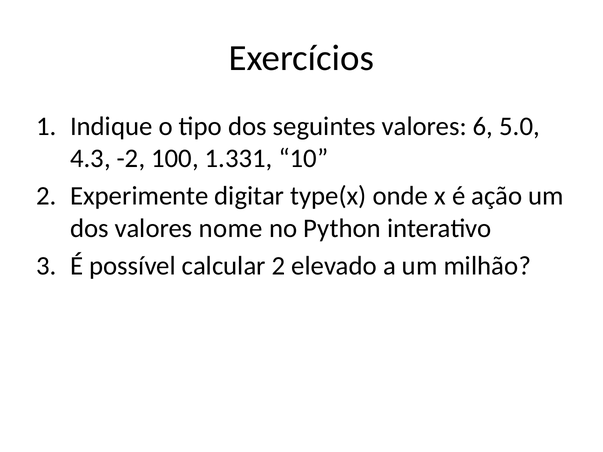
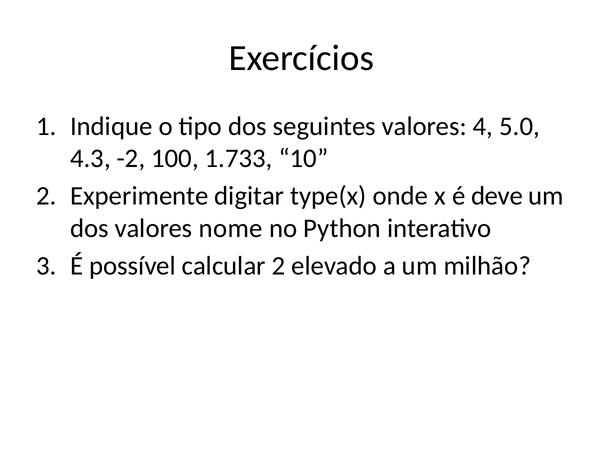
6: 6 -> 4
1.331: 1.331 -> 1.733
ação: ação -> deve
